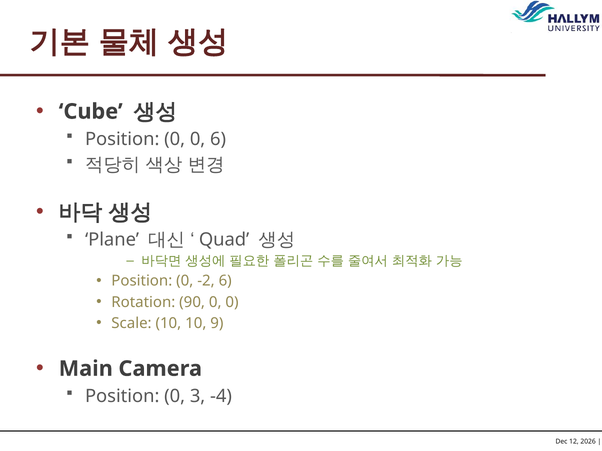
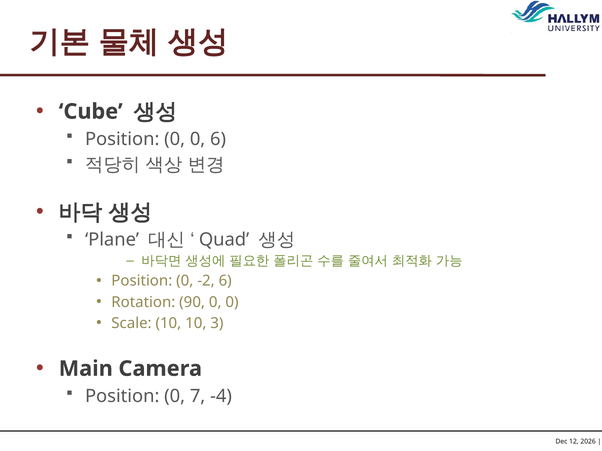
9: 9 -> 3
3: 3 -> 7
